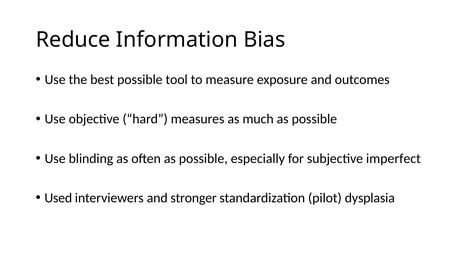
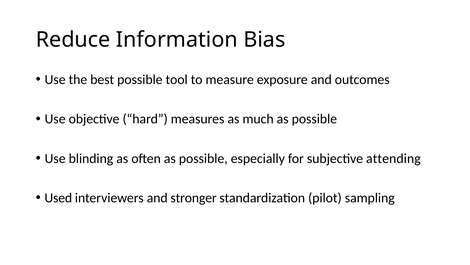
imperfect: imperfect -> attending
dysplasia: dysplasia -> sampling
